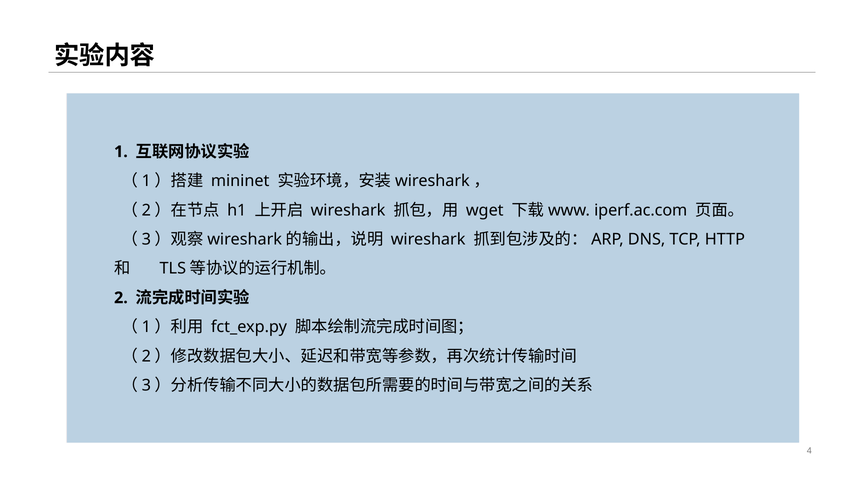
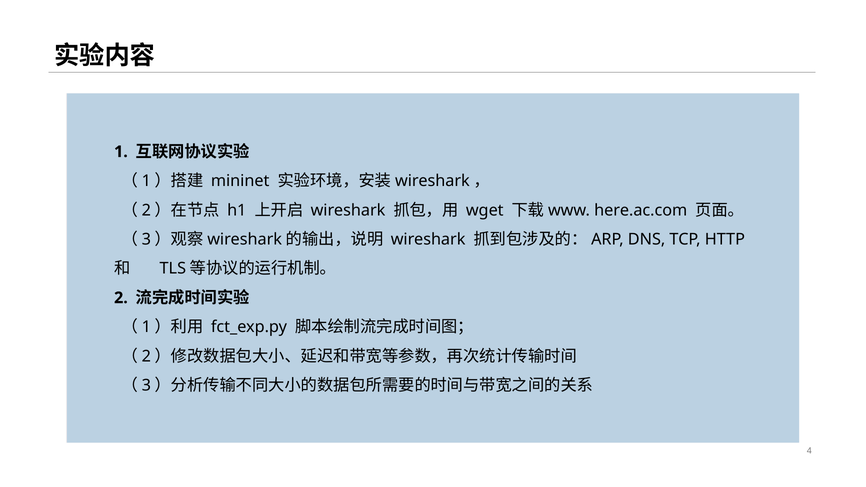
iperf.ac.com: iperf.ac.com -> here.ac.com
